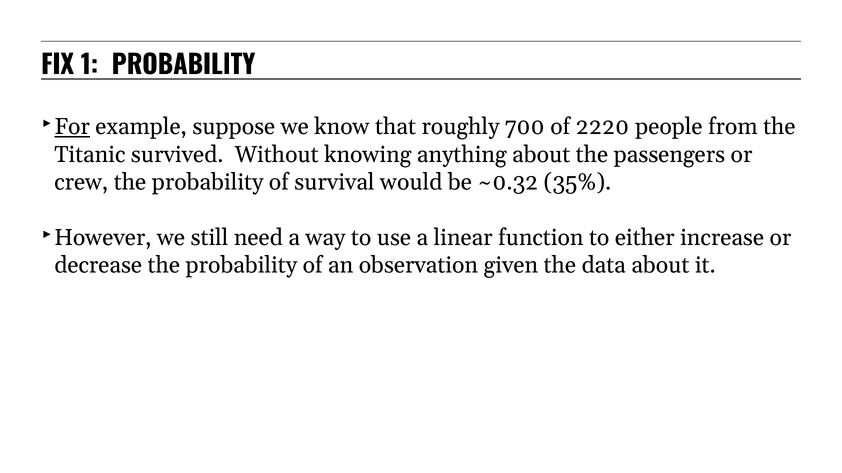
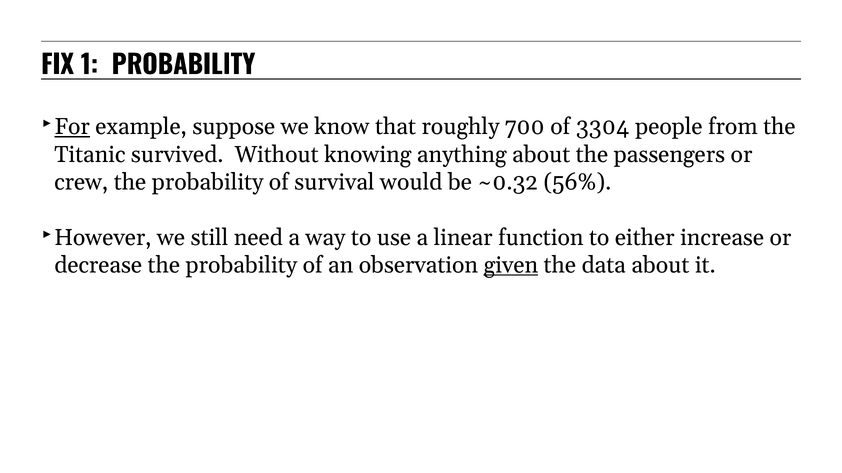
2220: 2220 -> 3304
35%: 35% -> 56%
given underline: none -> present
